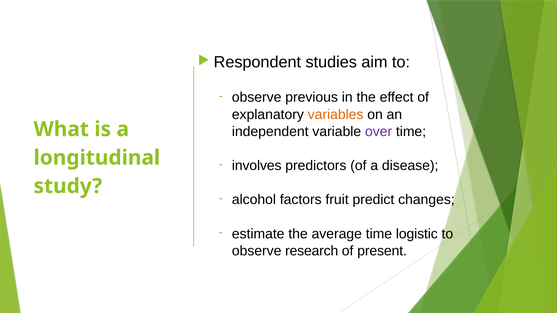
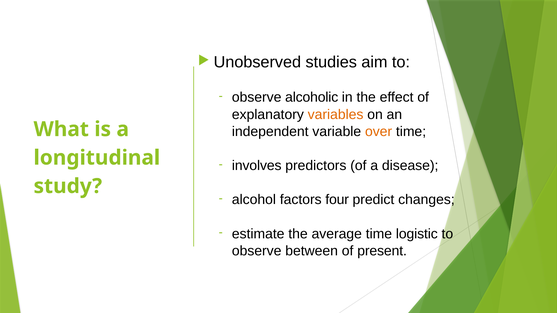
Respondent: Respondent -> Unobserved
previous: previous -> alcoholic
over colour: purple -> orange
fruit: fruit -> four
research: research -> between
